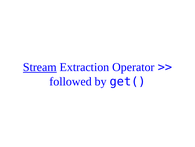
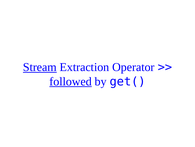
followed underline: none -> present
